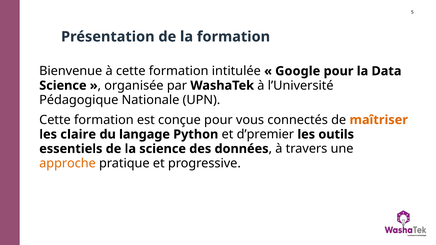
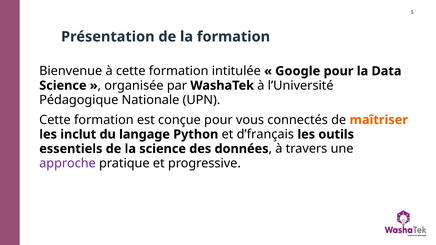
claire: claire -> inclut
d’premier: d’premier -> d’français
approche colour: orange -> purple
